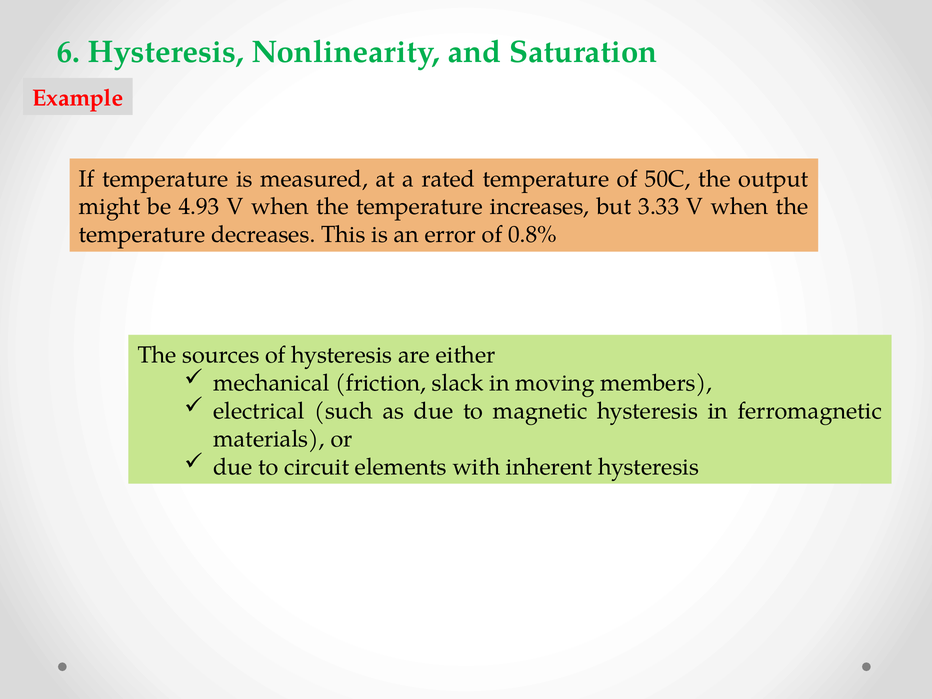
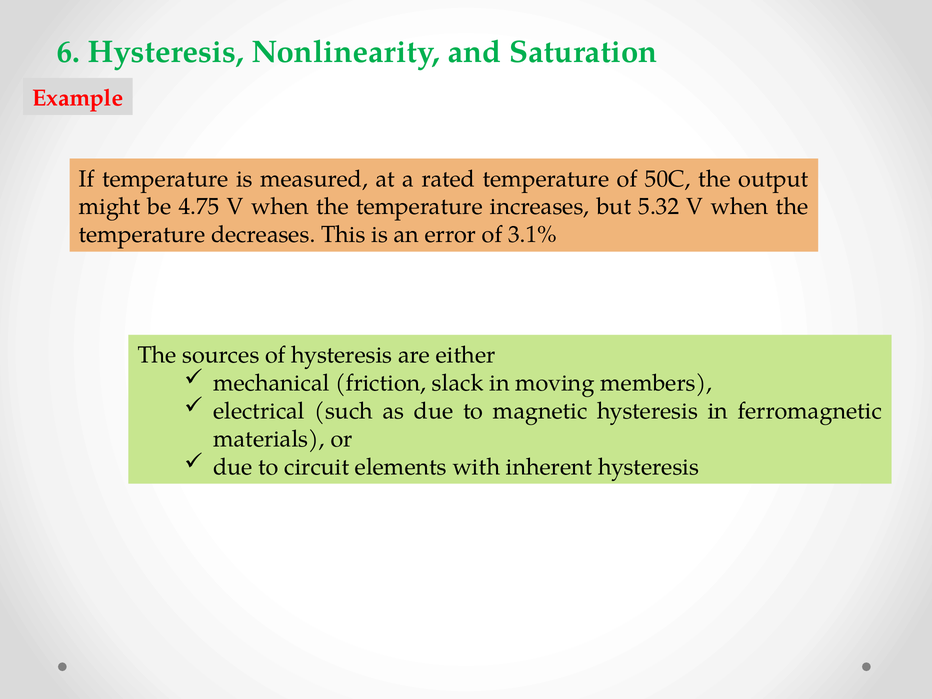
4.93: 4.93 -> 4.75
3.33: 3.33 -> 5.32
0.8%: 0.8% -> 3.1%
